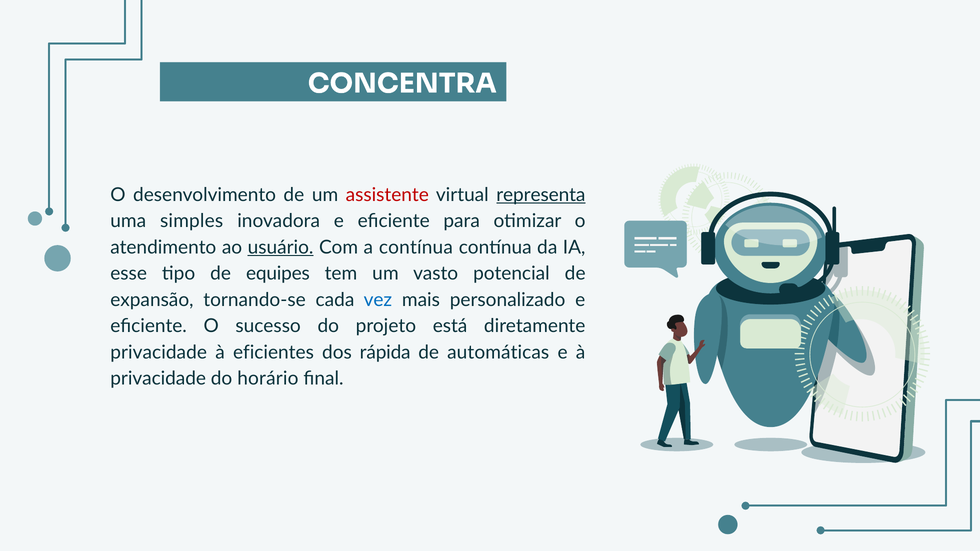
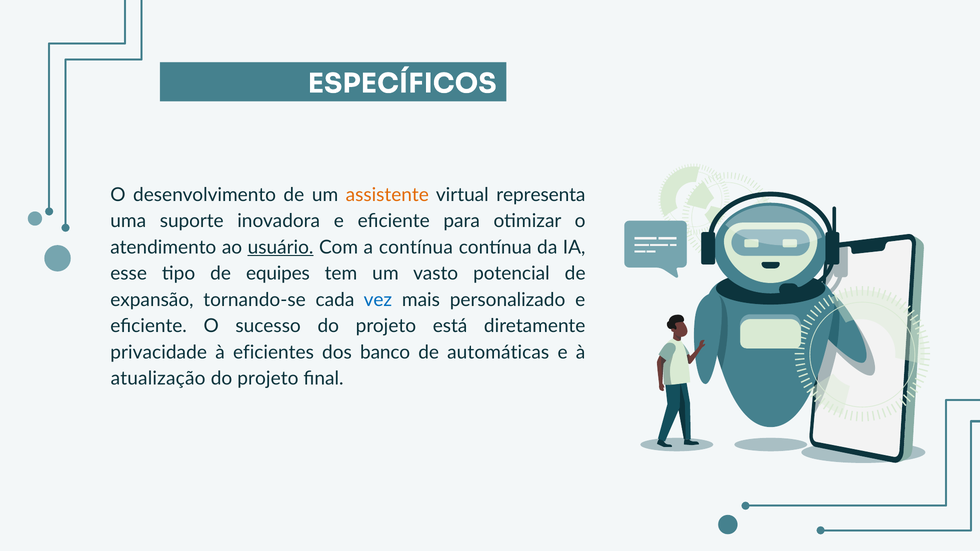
CONCENTRA: CONCENTRA -> ESPECÍFICOS
assistente colour: red -> orange
representa underline: present -> none
simples: simples -> suporte
rápida: rápida -> banco
privacidade at (158, 379): privacidade -> atualização
horário at (268, 379): horário -> projeto
